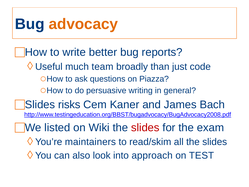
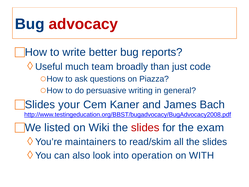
advocacy colour: orange -> red
risks: risks -> your
approach: approach -> operation
TEST: TEST -> WITH
